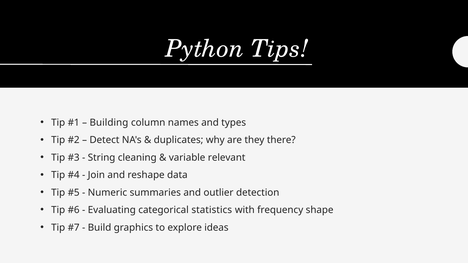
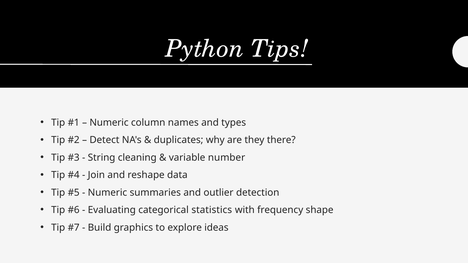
Building at (109, 123): Building -> Numeric
relevant: relevant -> number
